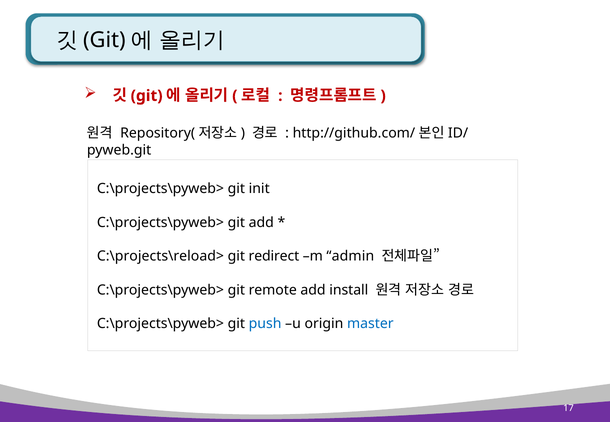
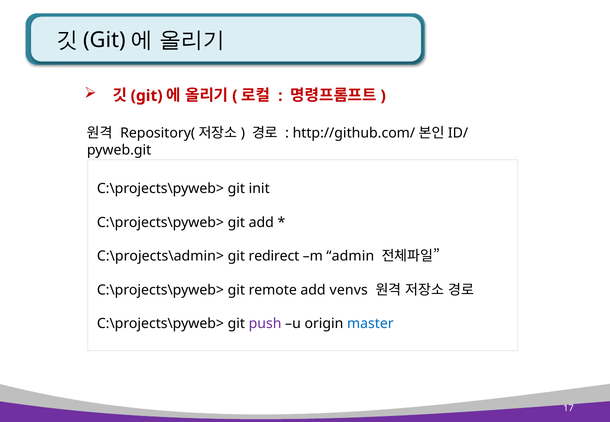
C:\projects\reload>: C:\projects\reload> -> C:\projects\admin>
install: install -> venvs
push colour: blue -> purple
